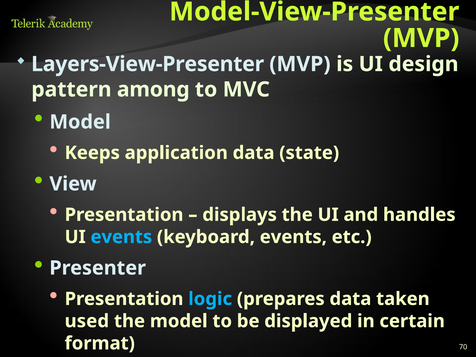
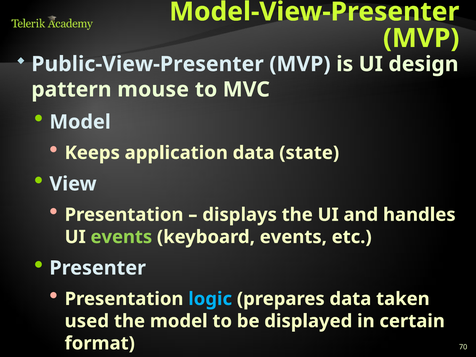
Layers-View-Presenter: Layers-View-Presenter -> Public-View-Presenter
among: among -> mouse
events at (121, 237) colour: light blue -> light green
